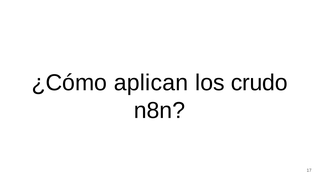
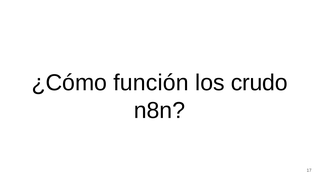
aplican: aplican -> función
